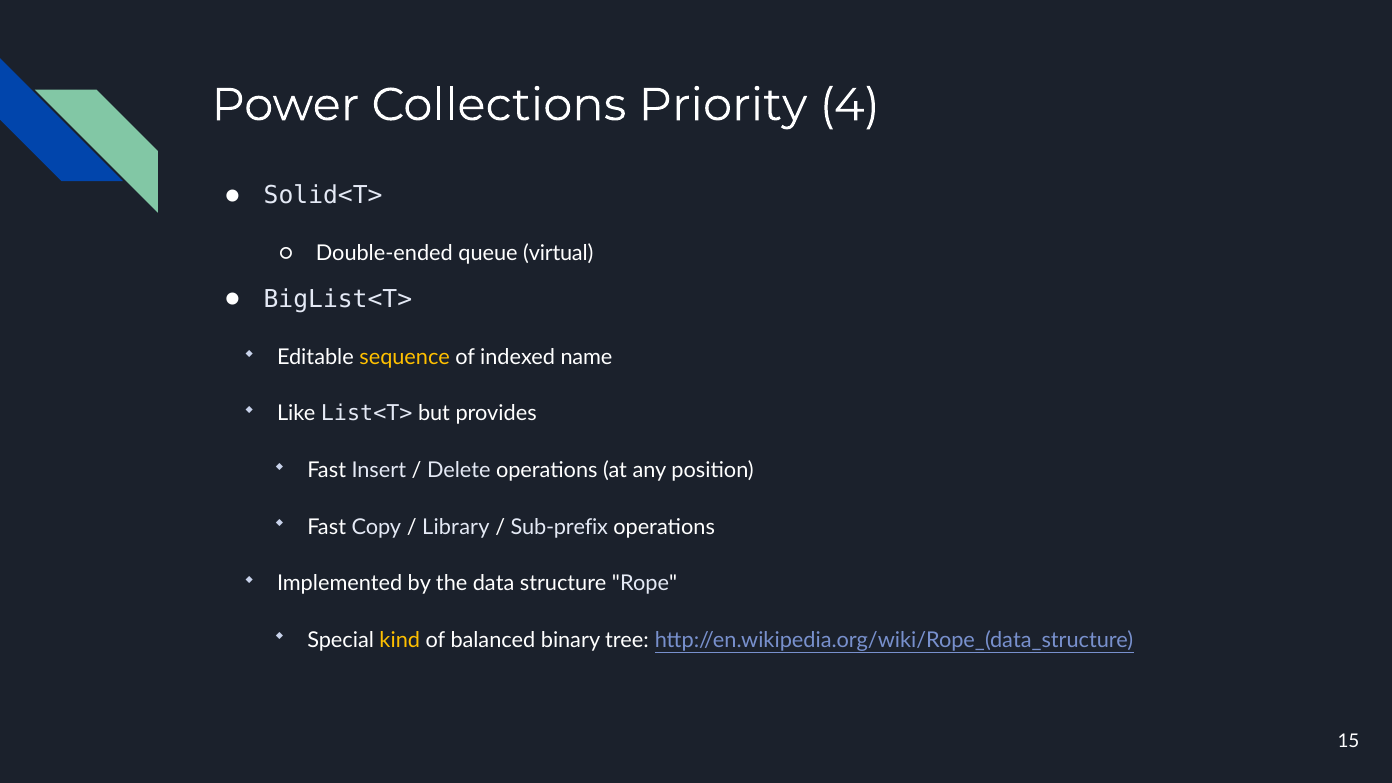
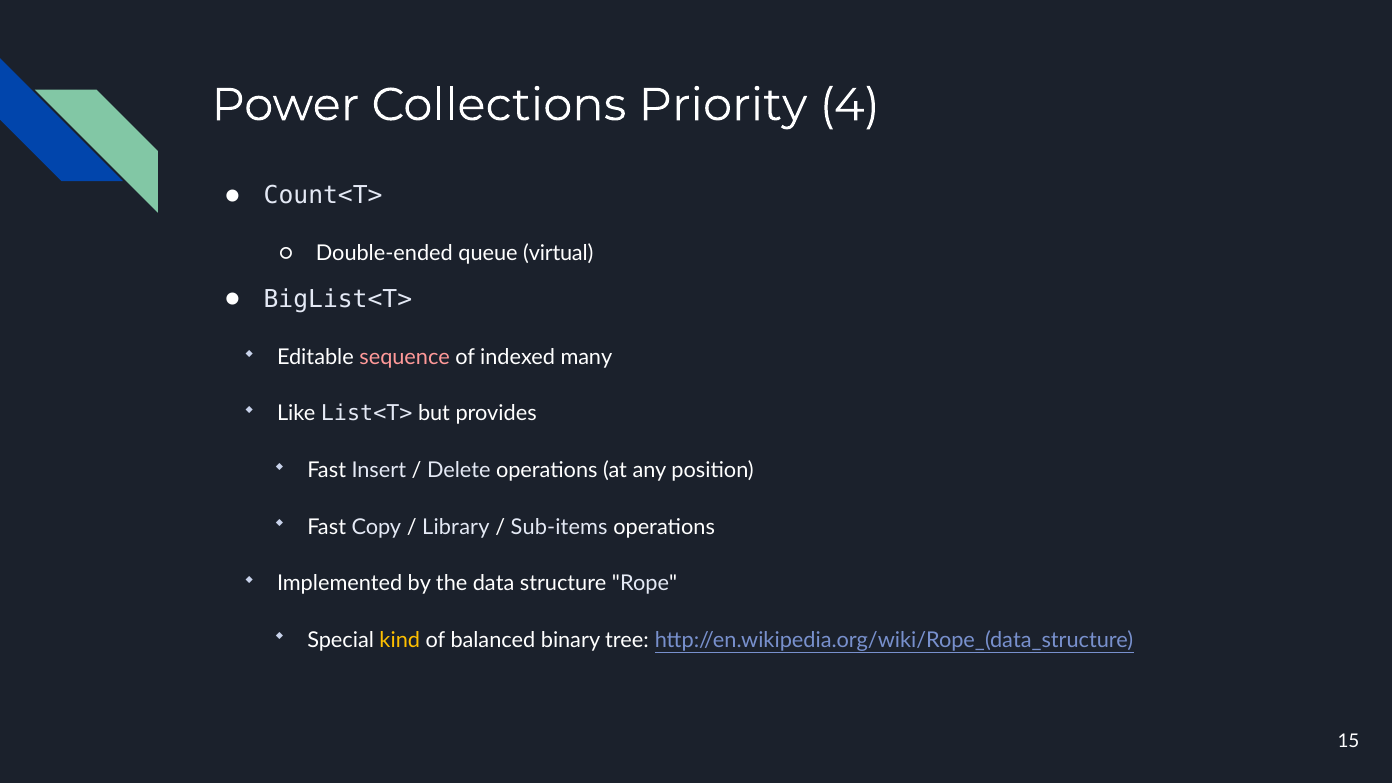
Solid<T>: Solid<T> -> Count<T>
sequence colour: yellow -> pink
name: name -> many
Sub-prefix: Sub-prefix -> Sub-items
